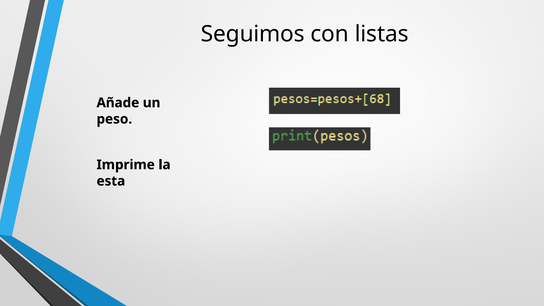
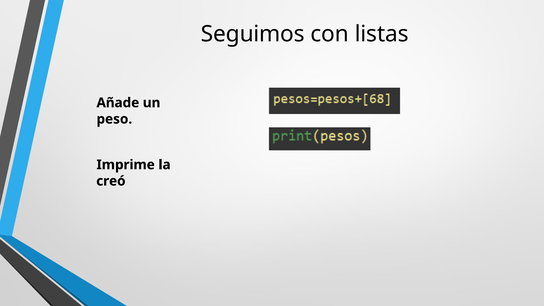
esta: esta -> creó
